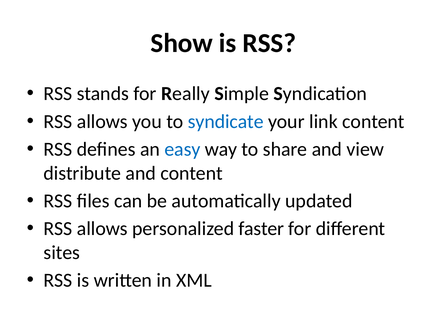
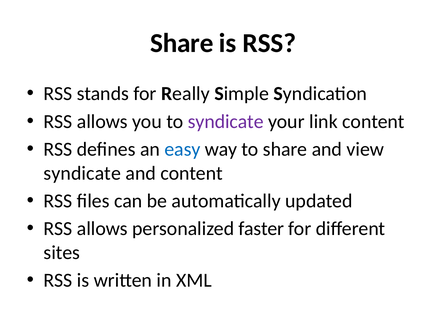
Show at (182, 43): Show -> Share
syndicate at (226, 122) colour: blue -> purple
distribute at (82, 173): distribute -> syndicate
